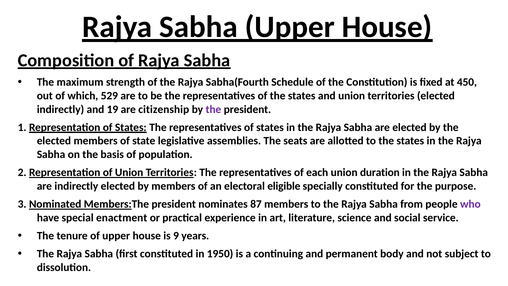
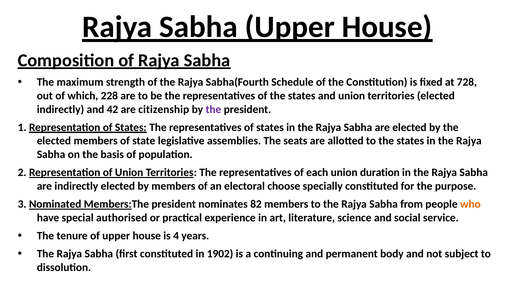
450: 450 -> 728
529: 529 -> 228
19: 19 -> 42
eligible: eligible -> choose
87: 87 -> 82
who colour: purple -> orange
enactment: enactment -> authorised
9: 9 -> 4
1950: 1950 -> 1902
